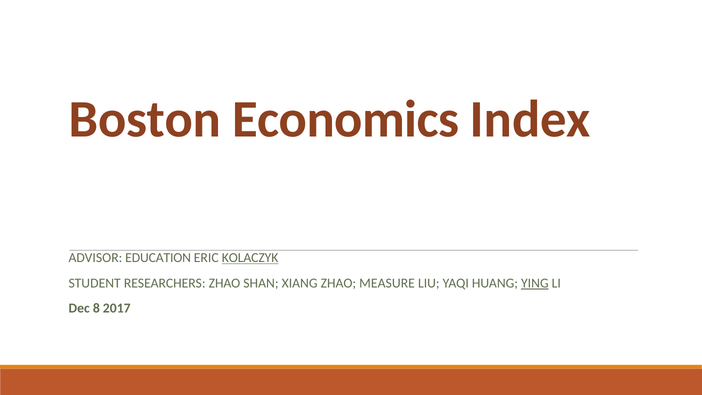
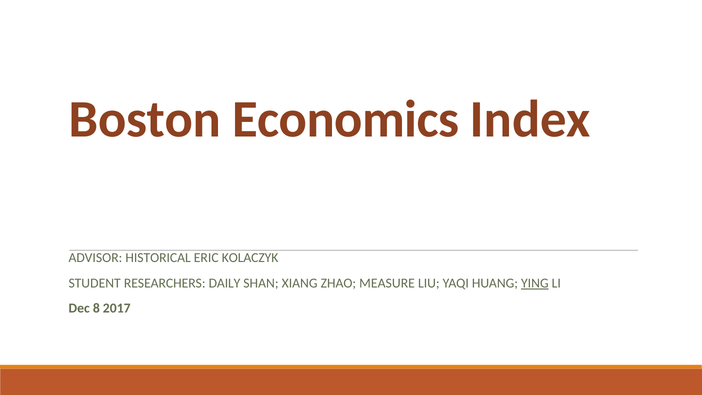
EDUCATION: EDUCATION -> HISTORICAL
KOLACZYK underline: present -> none
RESEARCHERS ZHAO: ZHAO -> DAILY
